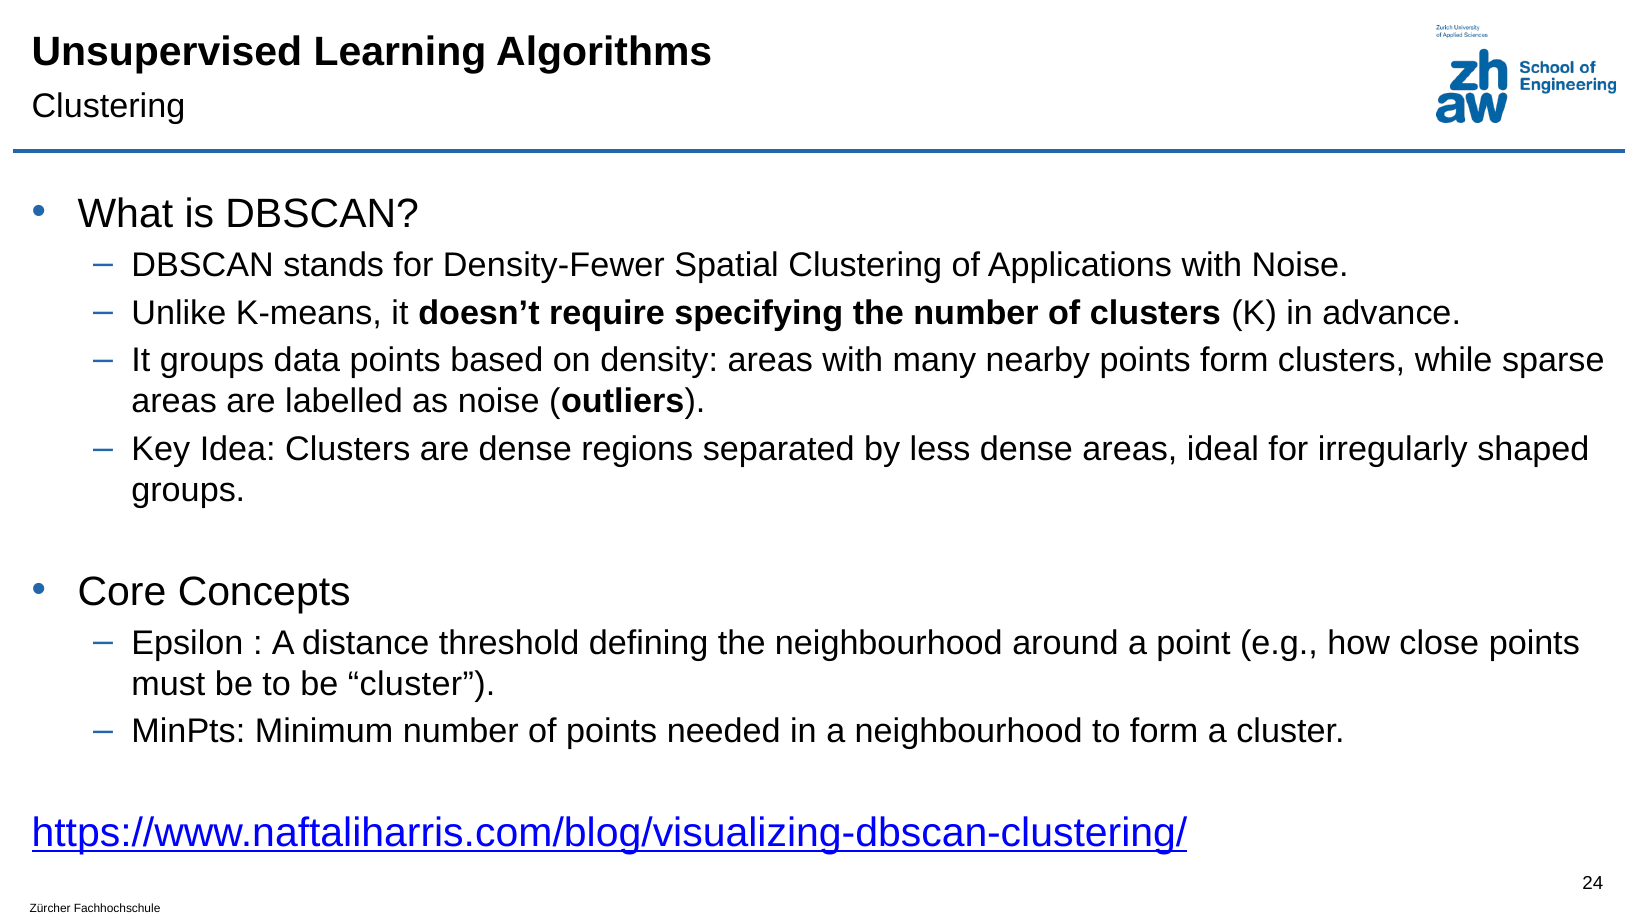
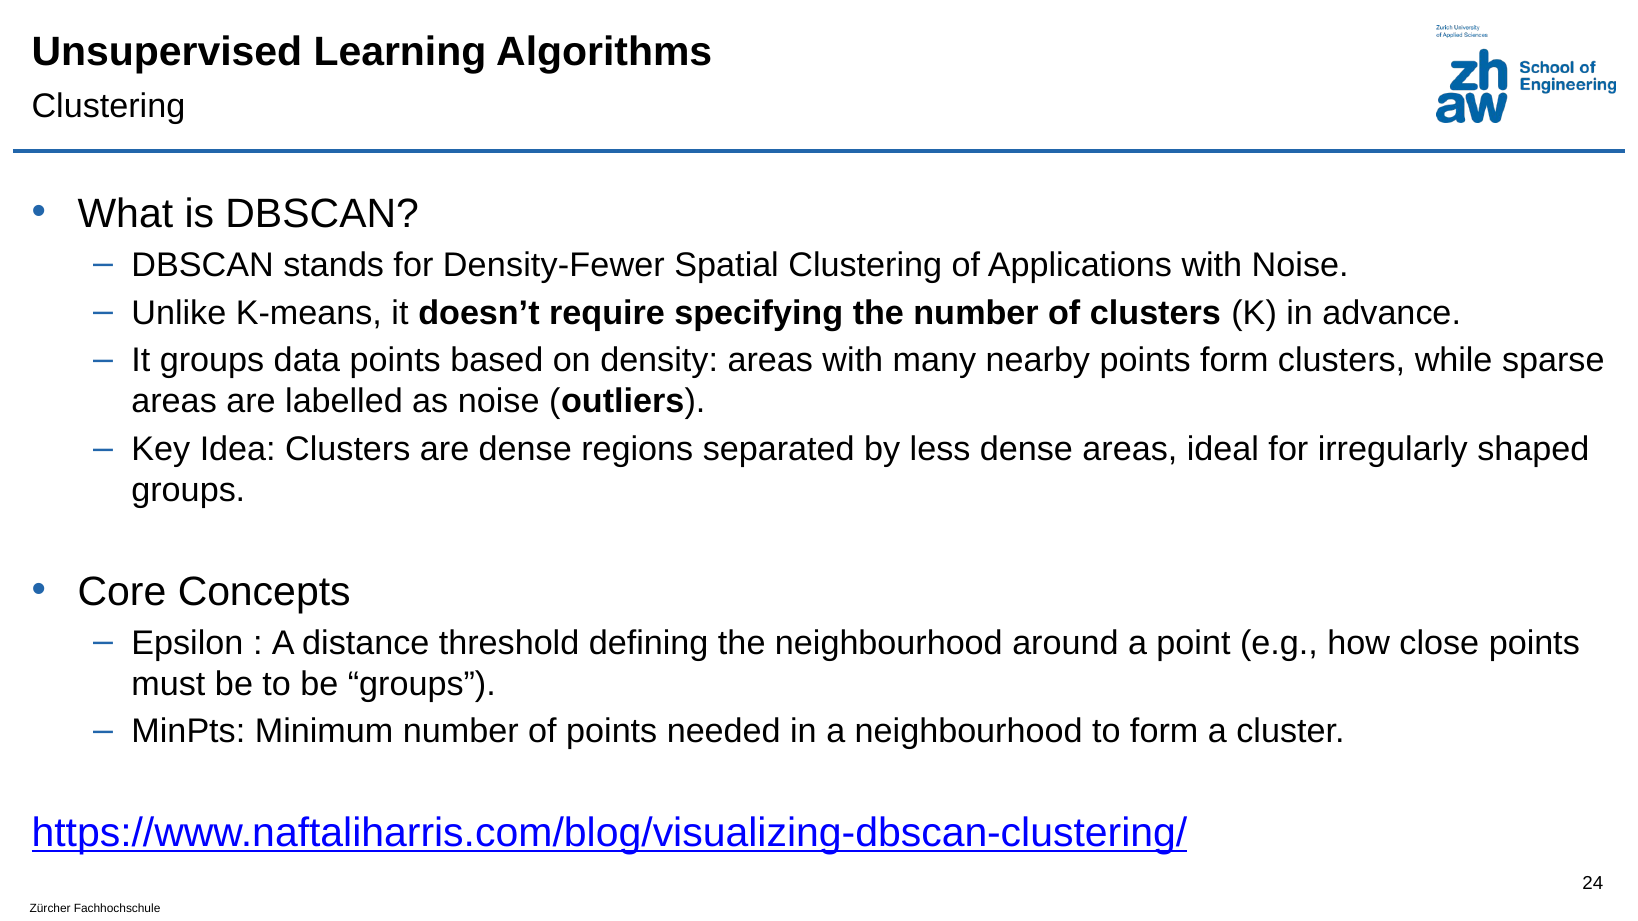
be cluster: cluster -> groups
